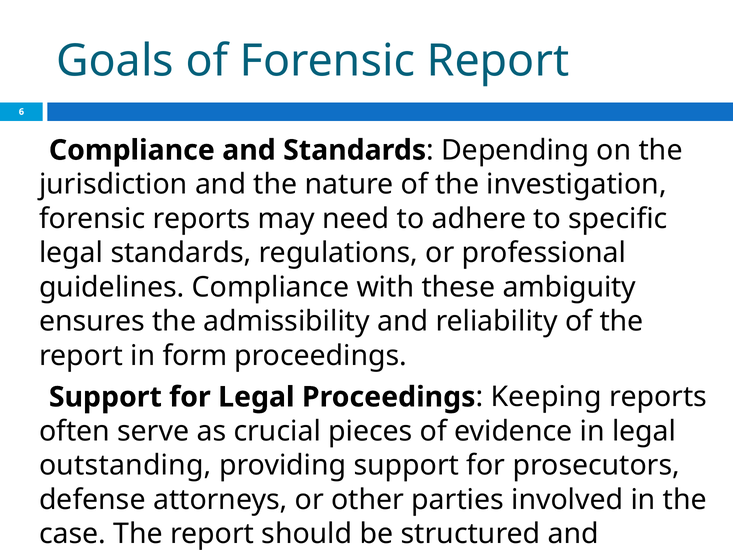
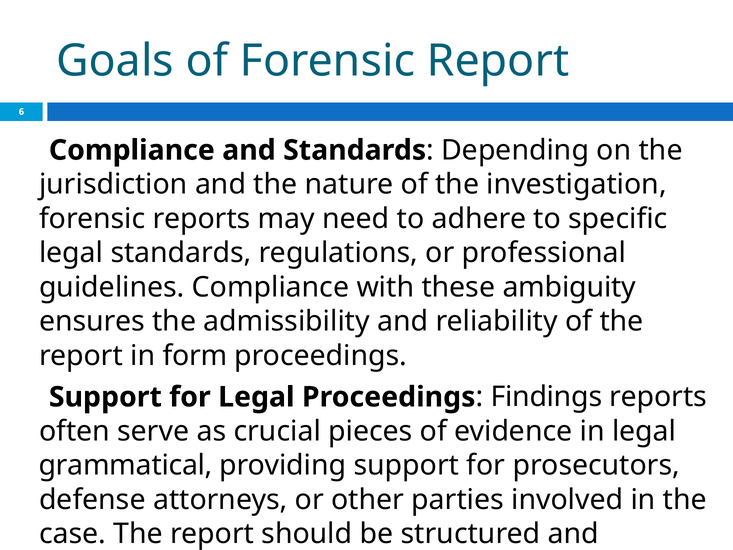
Keeping: Keeping -> Findings
outstanding: outstanding -> grammatical
